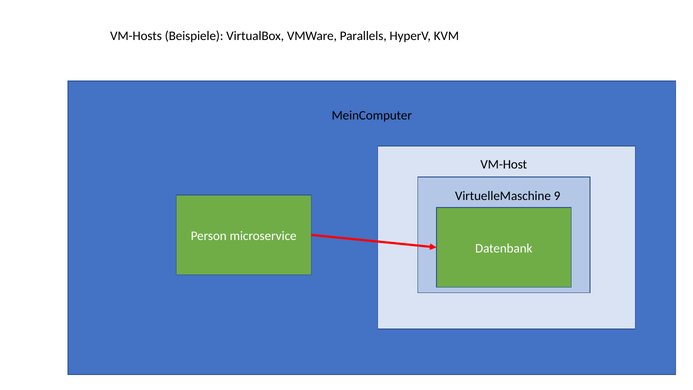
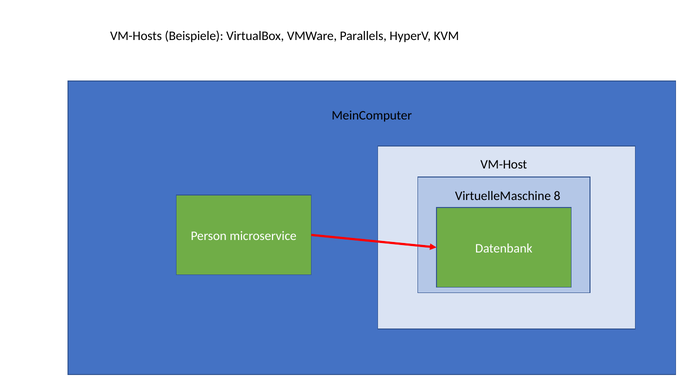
9: 9 -> 8
